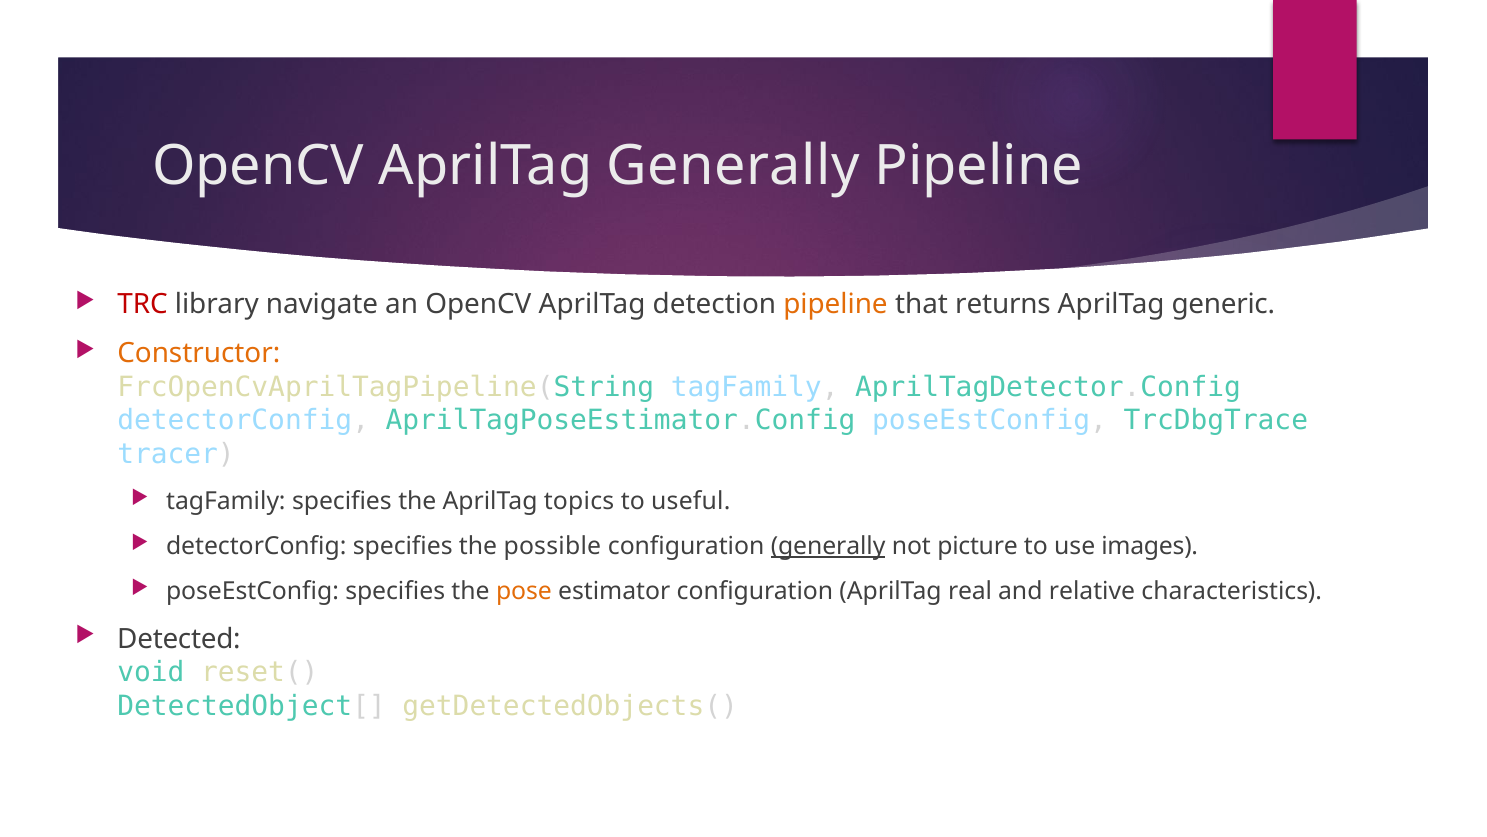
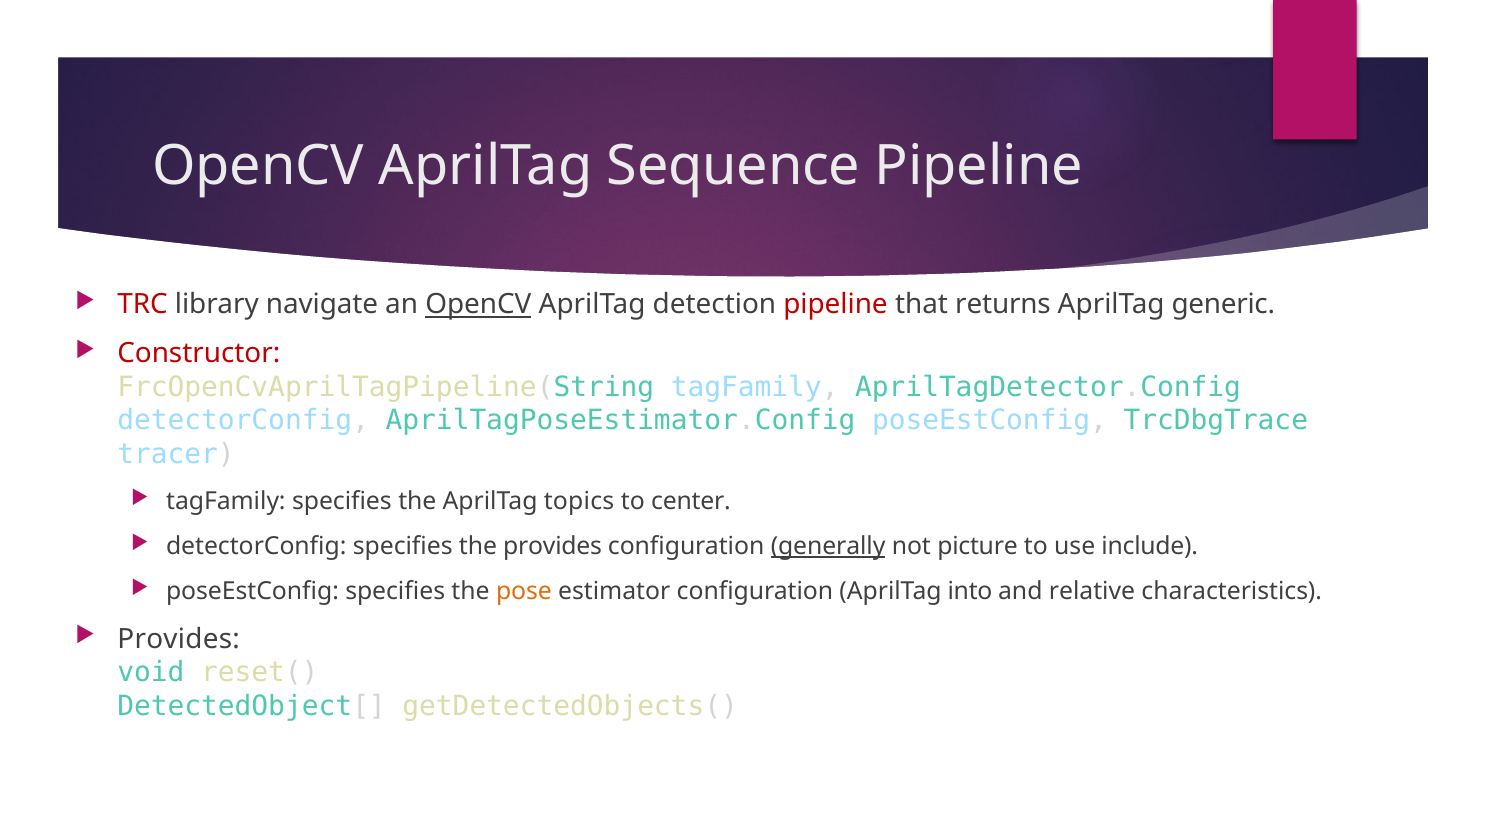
AprilTag Generally: Generally -> Sequence
OpenCV at (478, 305) underline: none -> present
pipeline at (835, 305) colour: orange -> red
Constructor colour: orange -> red
useful: useful -> center
the possible: possible -> provides
images: images -> include
real: real -> into
Detected at (179, 639): Detected -> Provides
